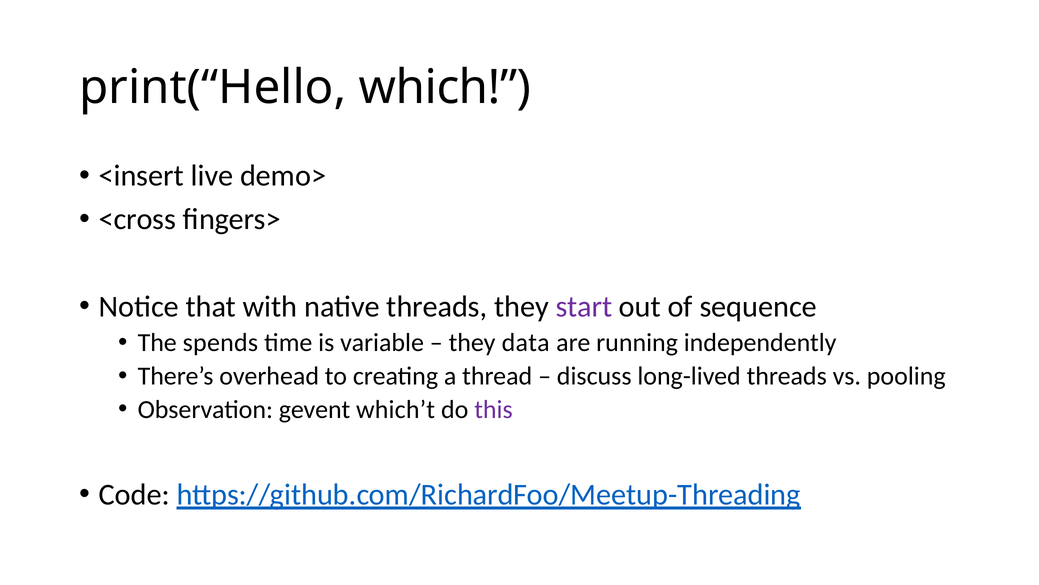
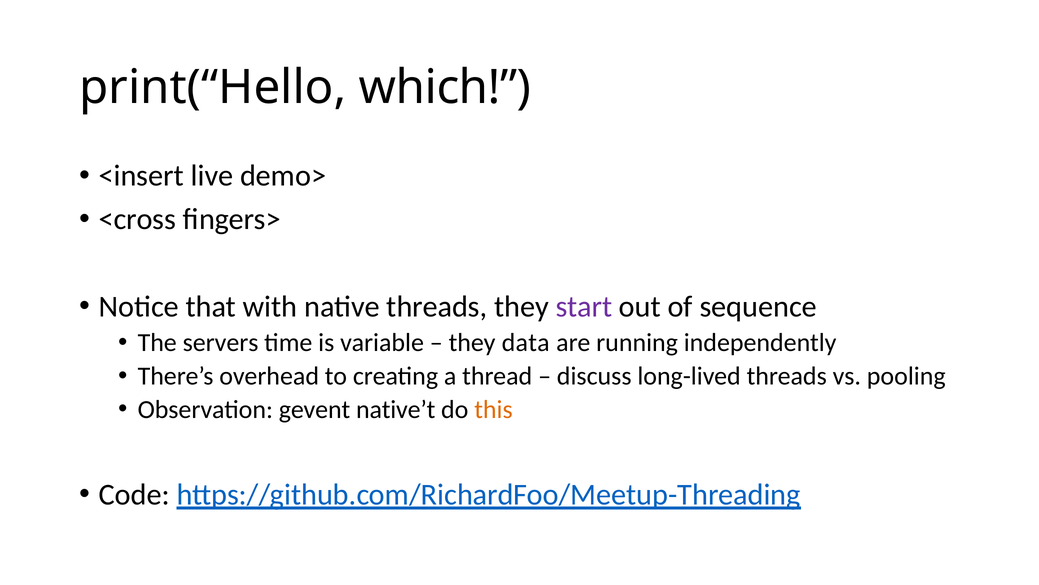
spends: spends -> servers
which’t: which’t -> native’t
this colour: purple -> orange
